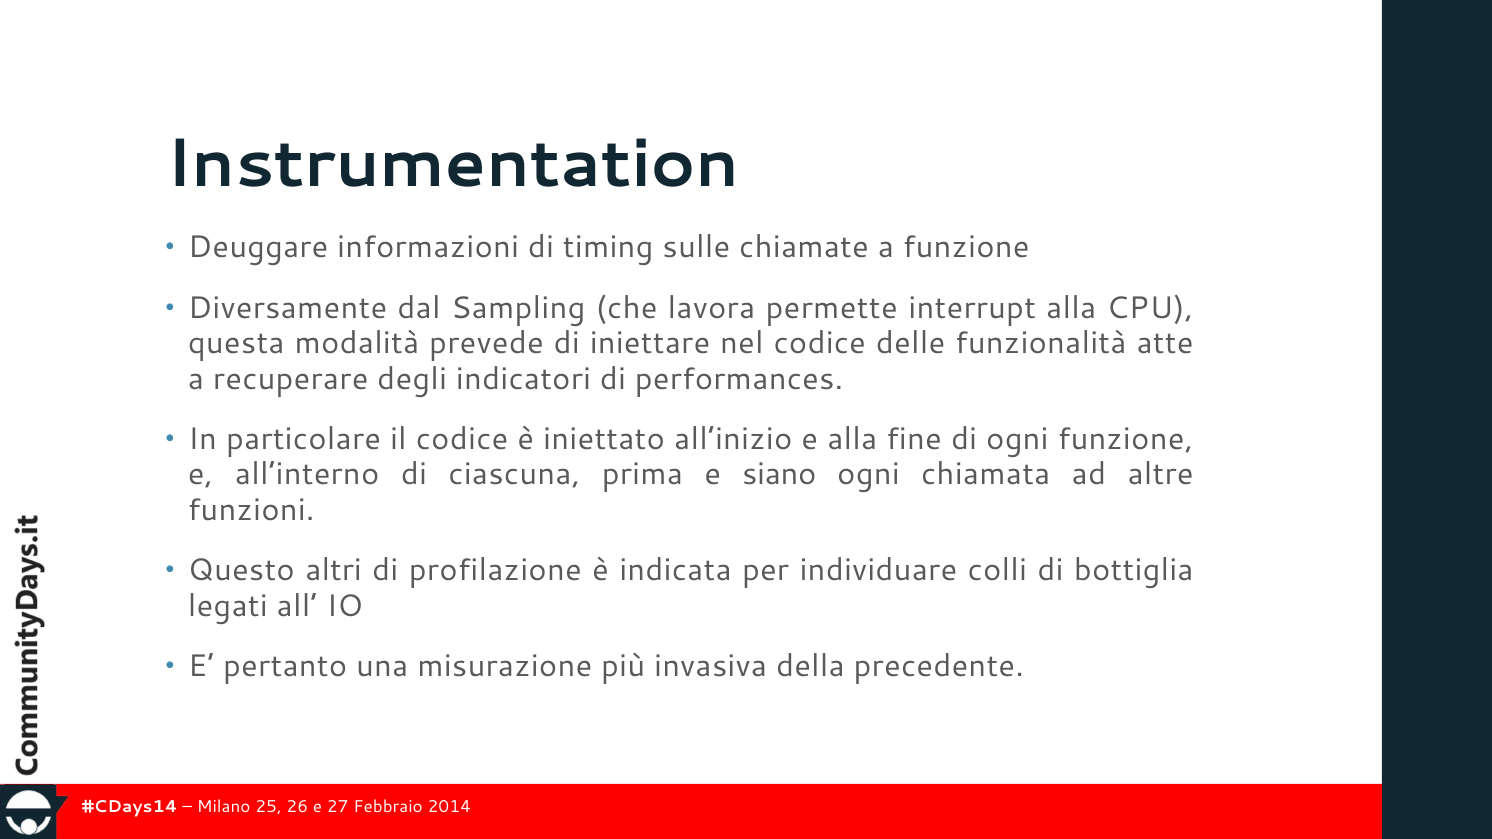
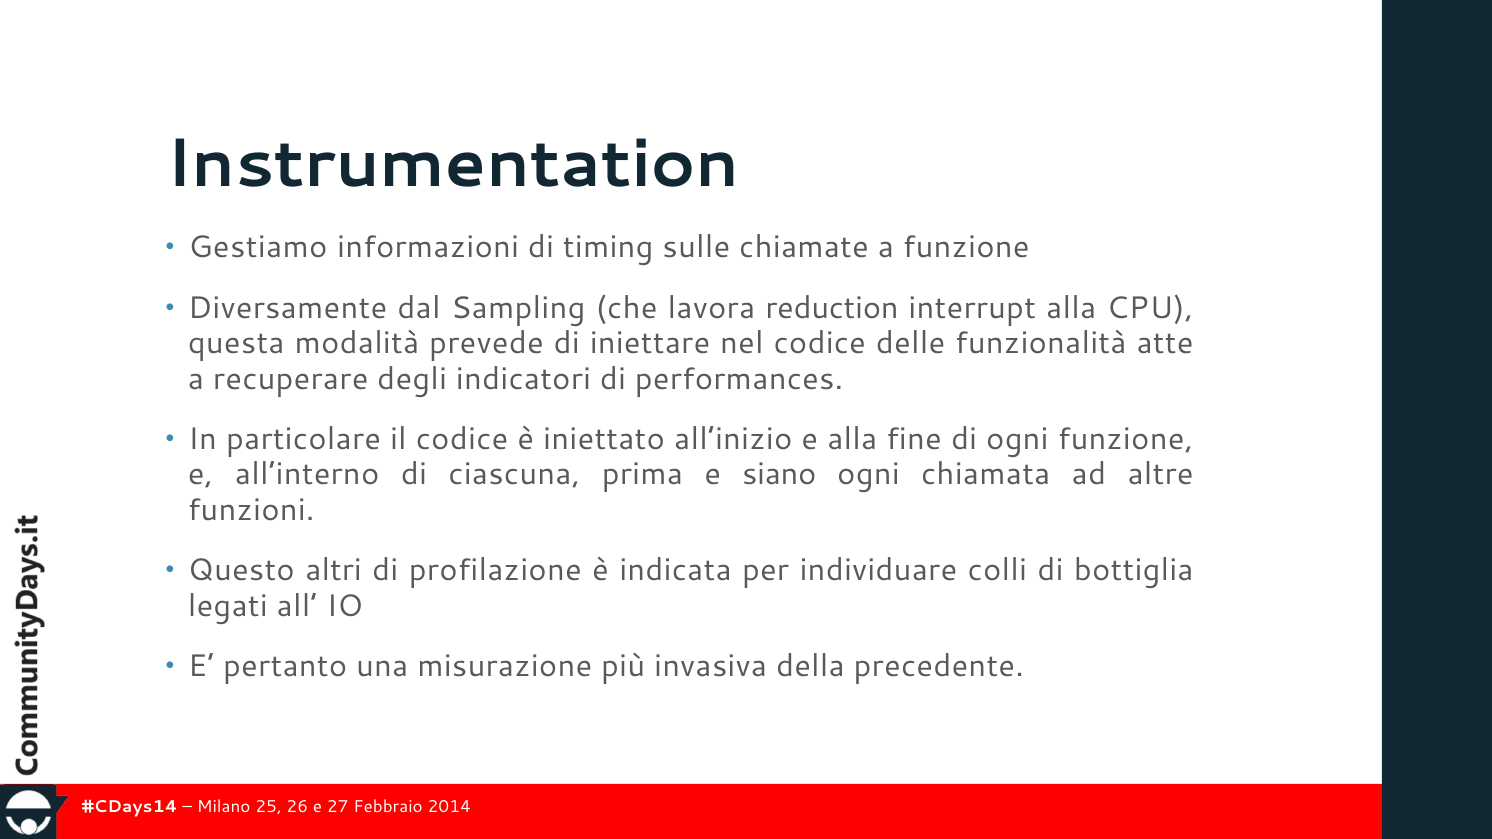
Deuggare: Deuggare -> Gestiamo
permette: permette -> reduction
